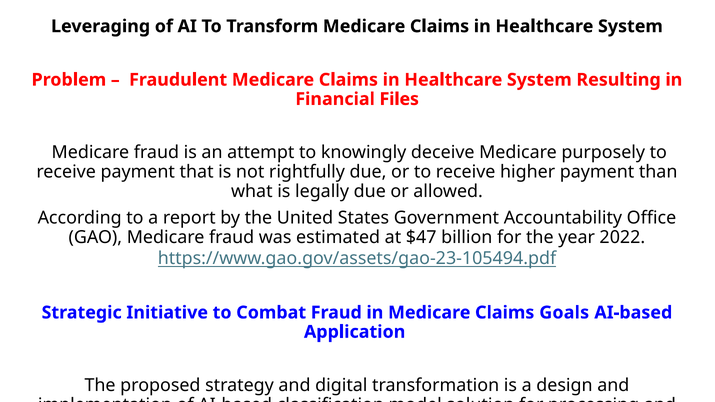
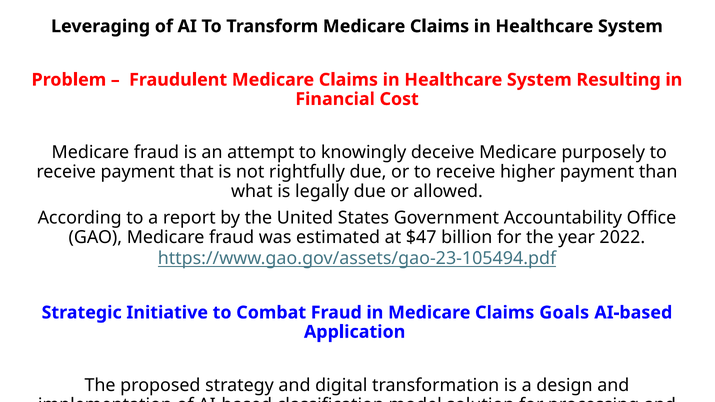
Files: Files -> Cost
